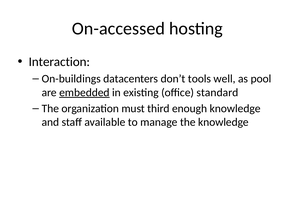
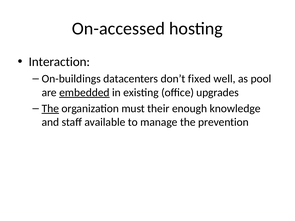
tools: tools -> fixed
standard: standard -> upgrades
The at (50, 109) underline: none -> present
third: third -> their
the knowledge: knowledge -> prevention
